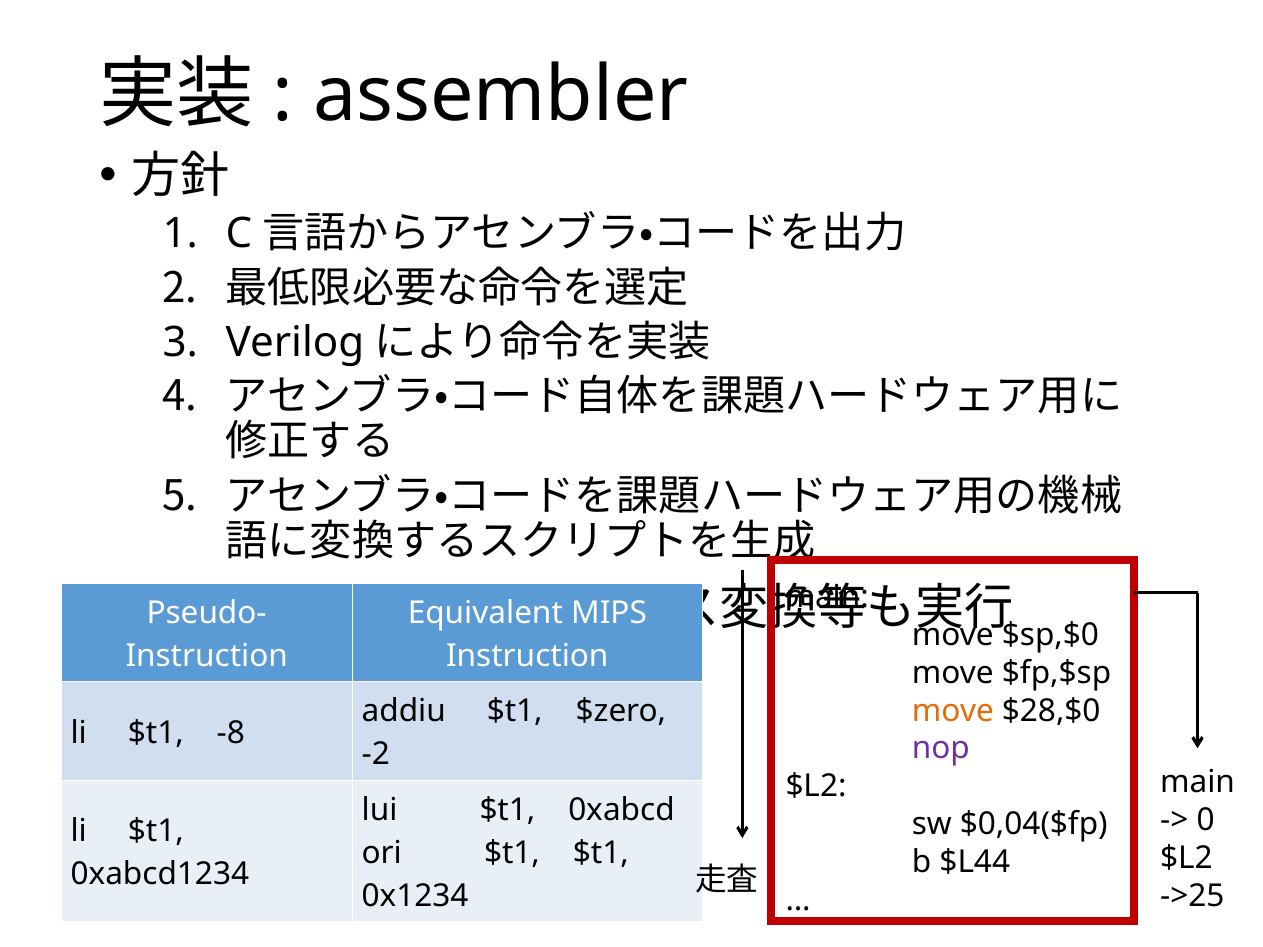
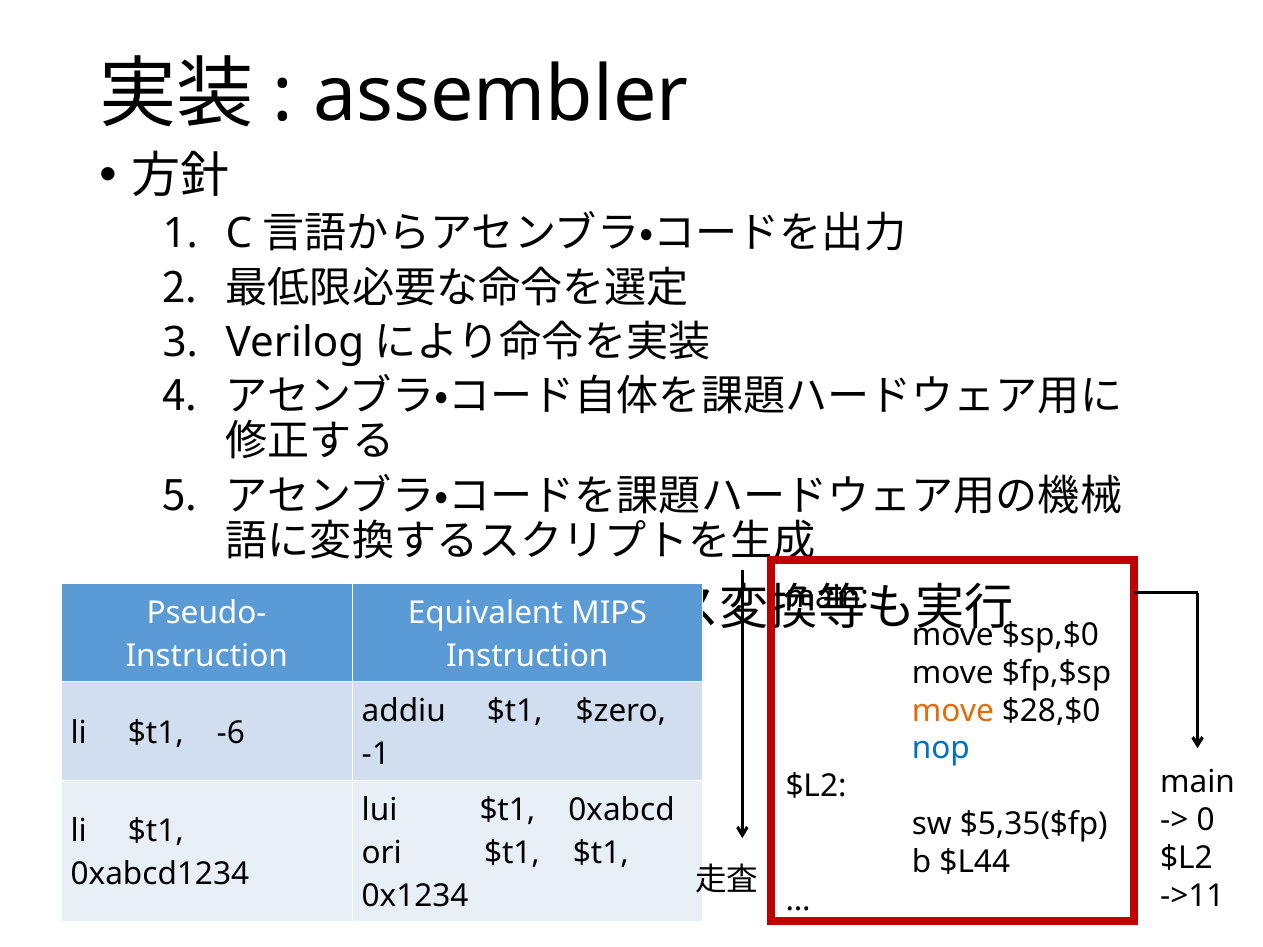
-8: -8 -> -6
nop colour: purple -> blue
-2: -2 -> -1
$0,04($fp: $0,04($fp -> $5,35($fp
->25: ->25 -> ->11
